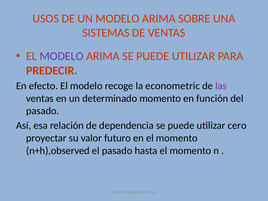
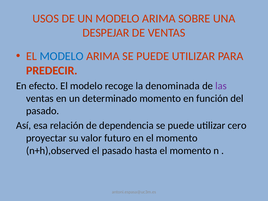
SISTEMAS: SISTEMAS -> DESPEJAR
MODELO at (62, 56) colour: purple -> blue
econometric: econometric -> denominada
